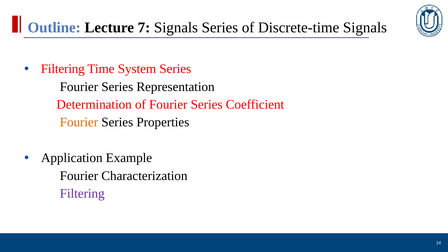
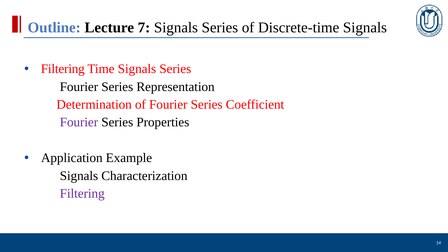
Time System: System -> Signals
Fourier at (79, 122) colour: orange -> purple
Fourier at (79, 176): Fourier -> Signals
